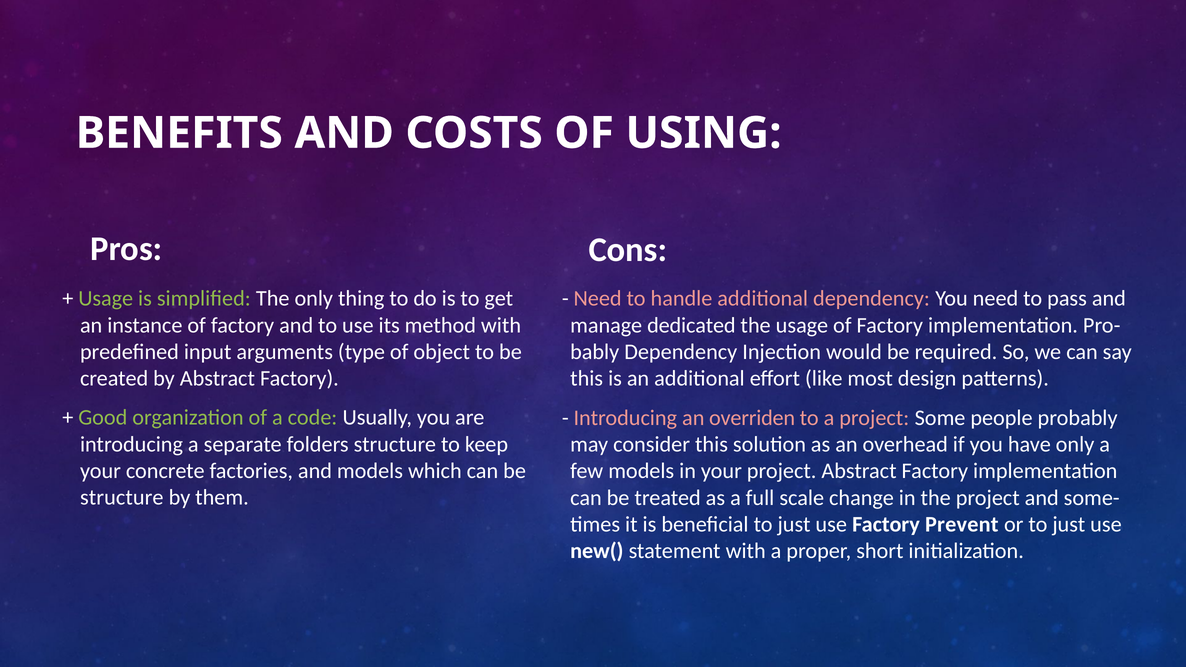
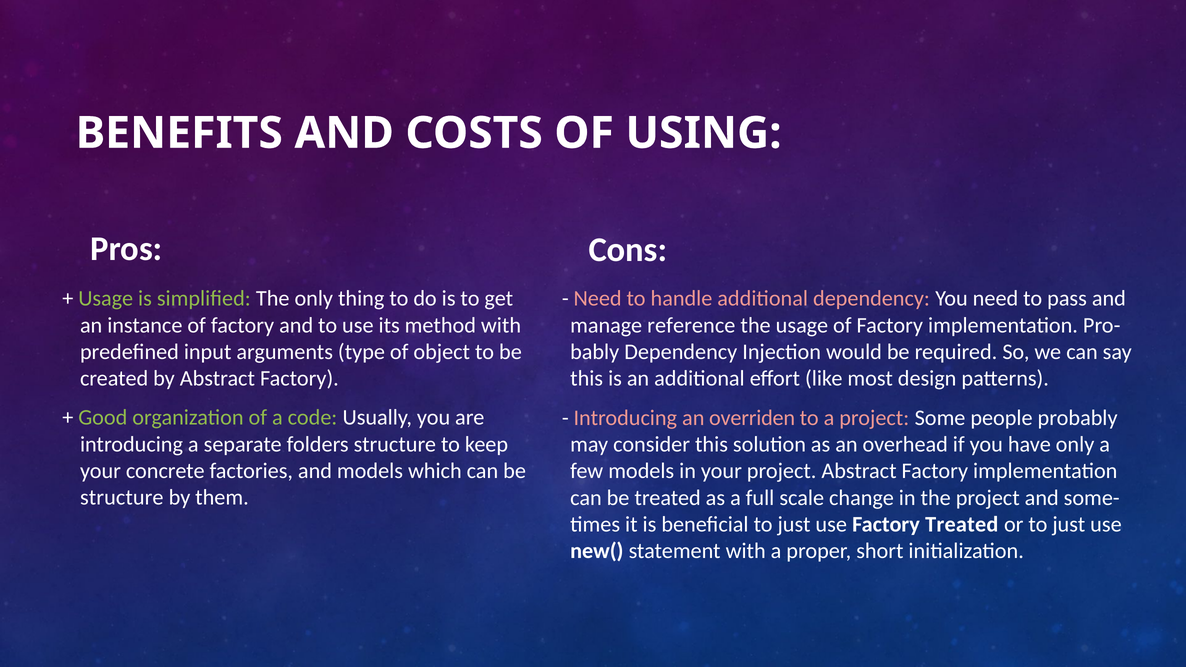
dedicated: dedicated -> reference
Factory Prevent: Prevent -> Treated
